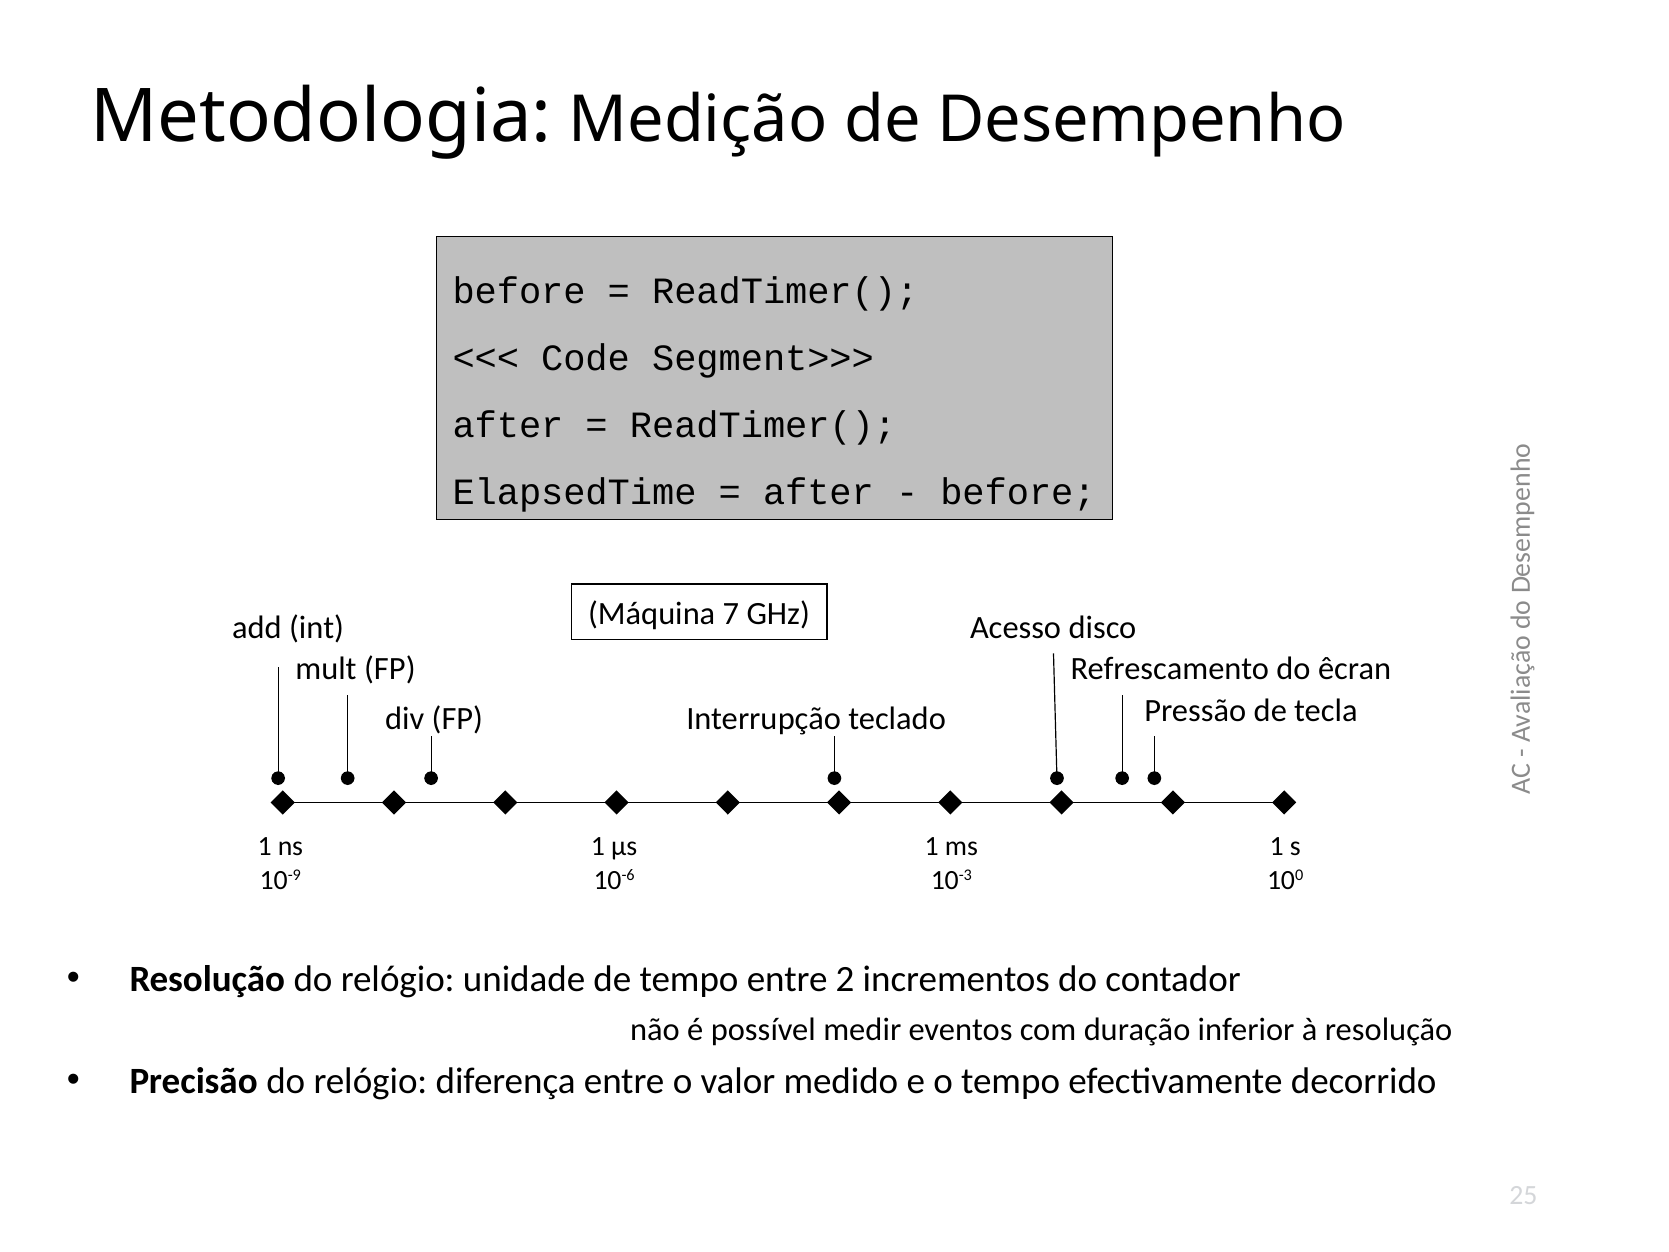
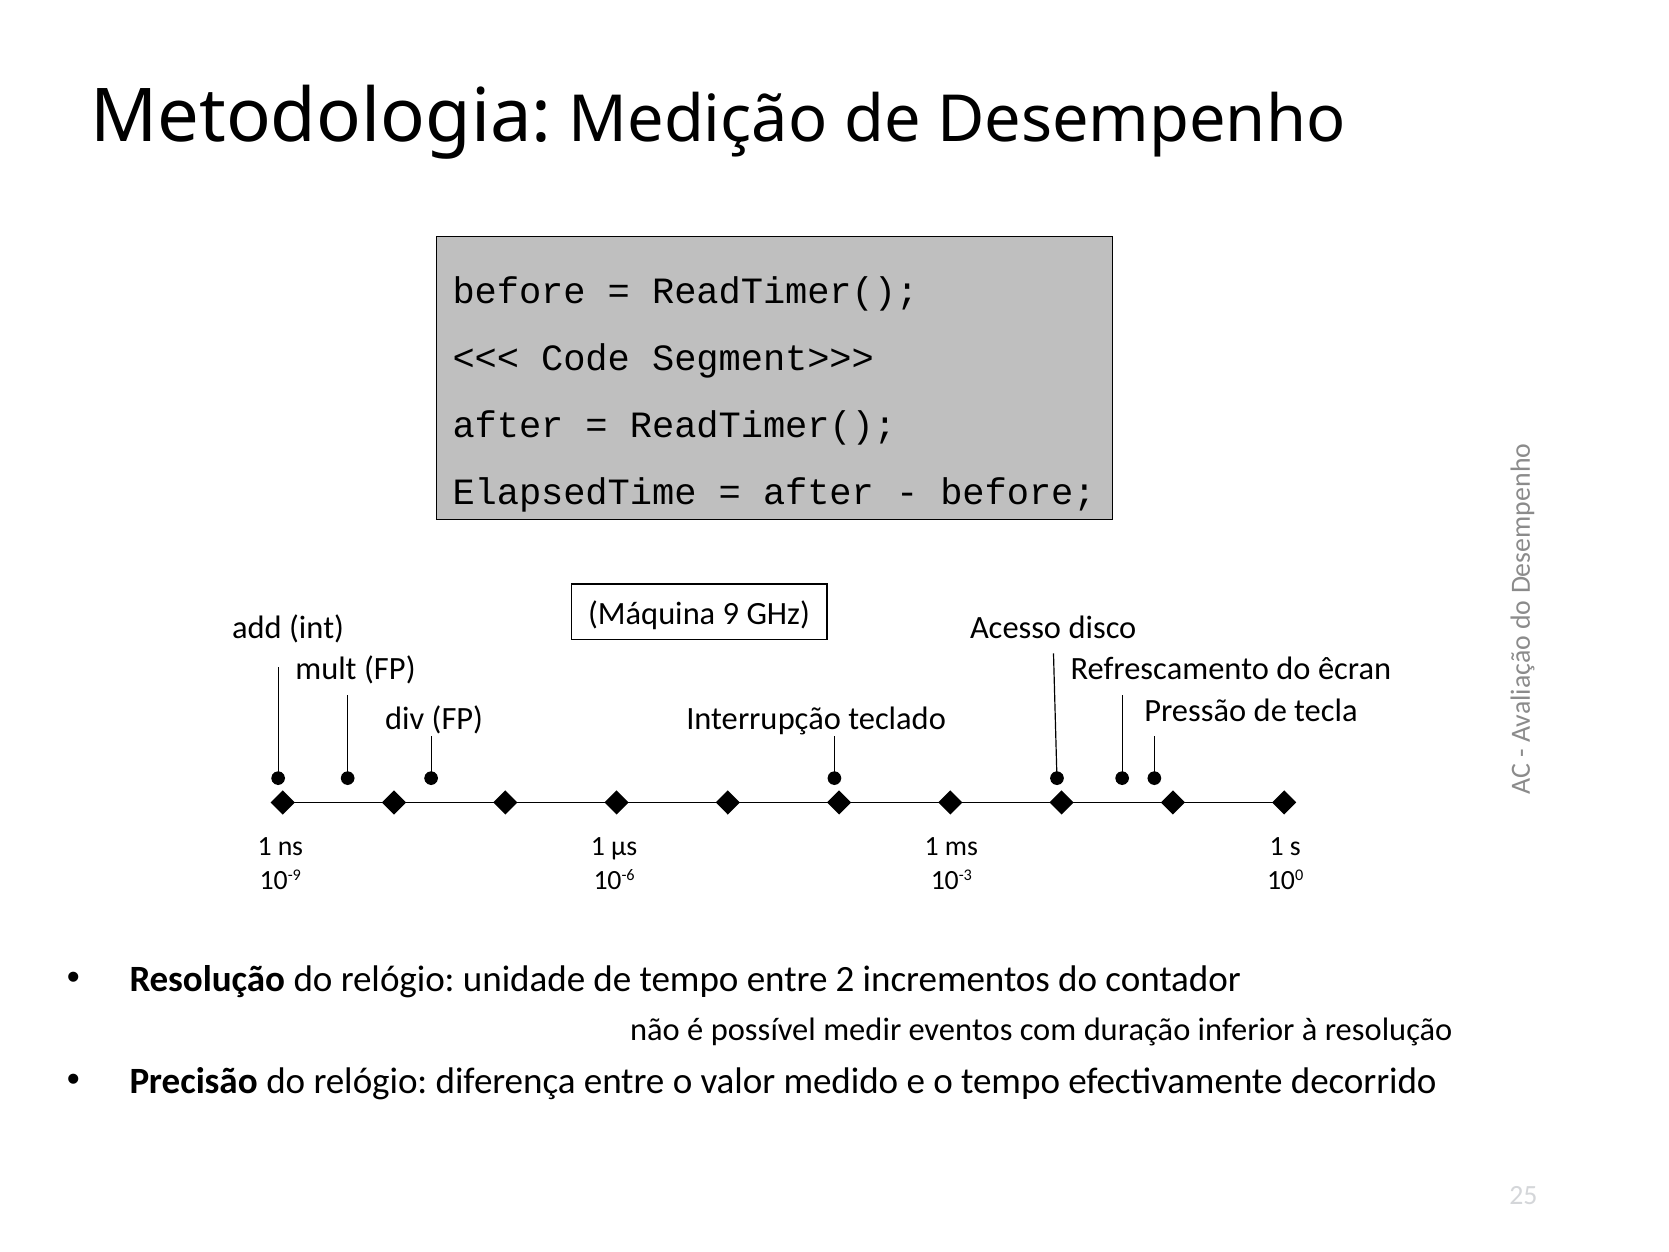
7: 7 -> 9
